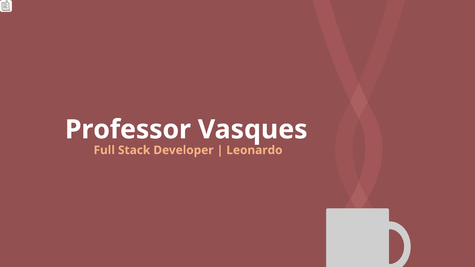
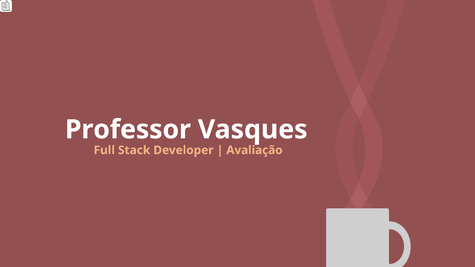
Leonardo: Leonardo -> Avaliação
